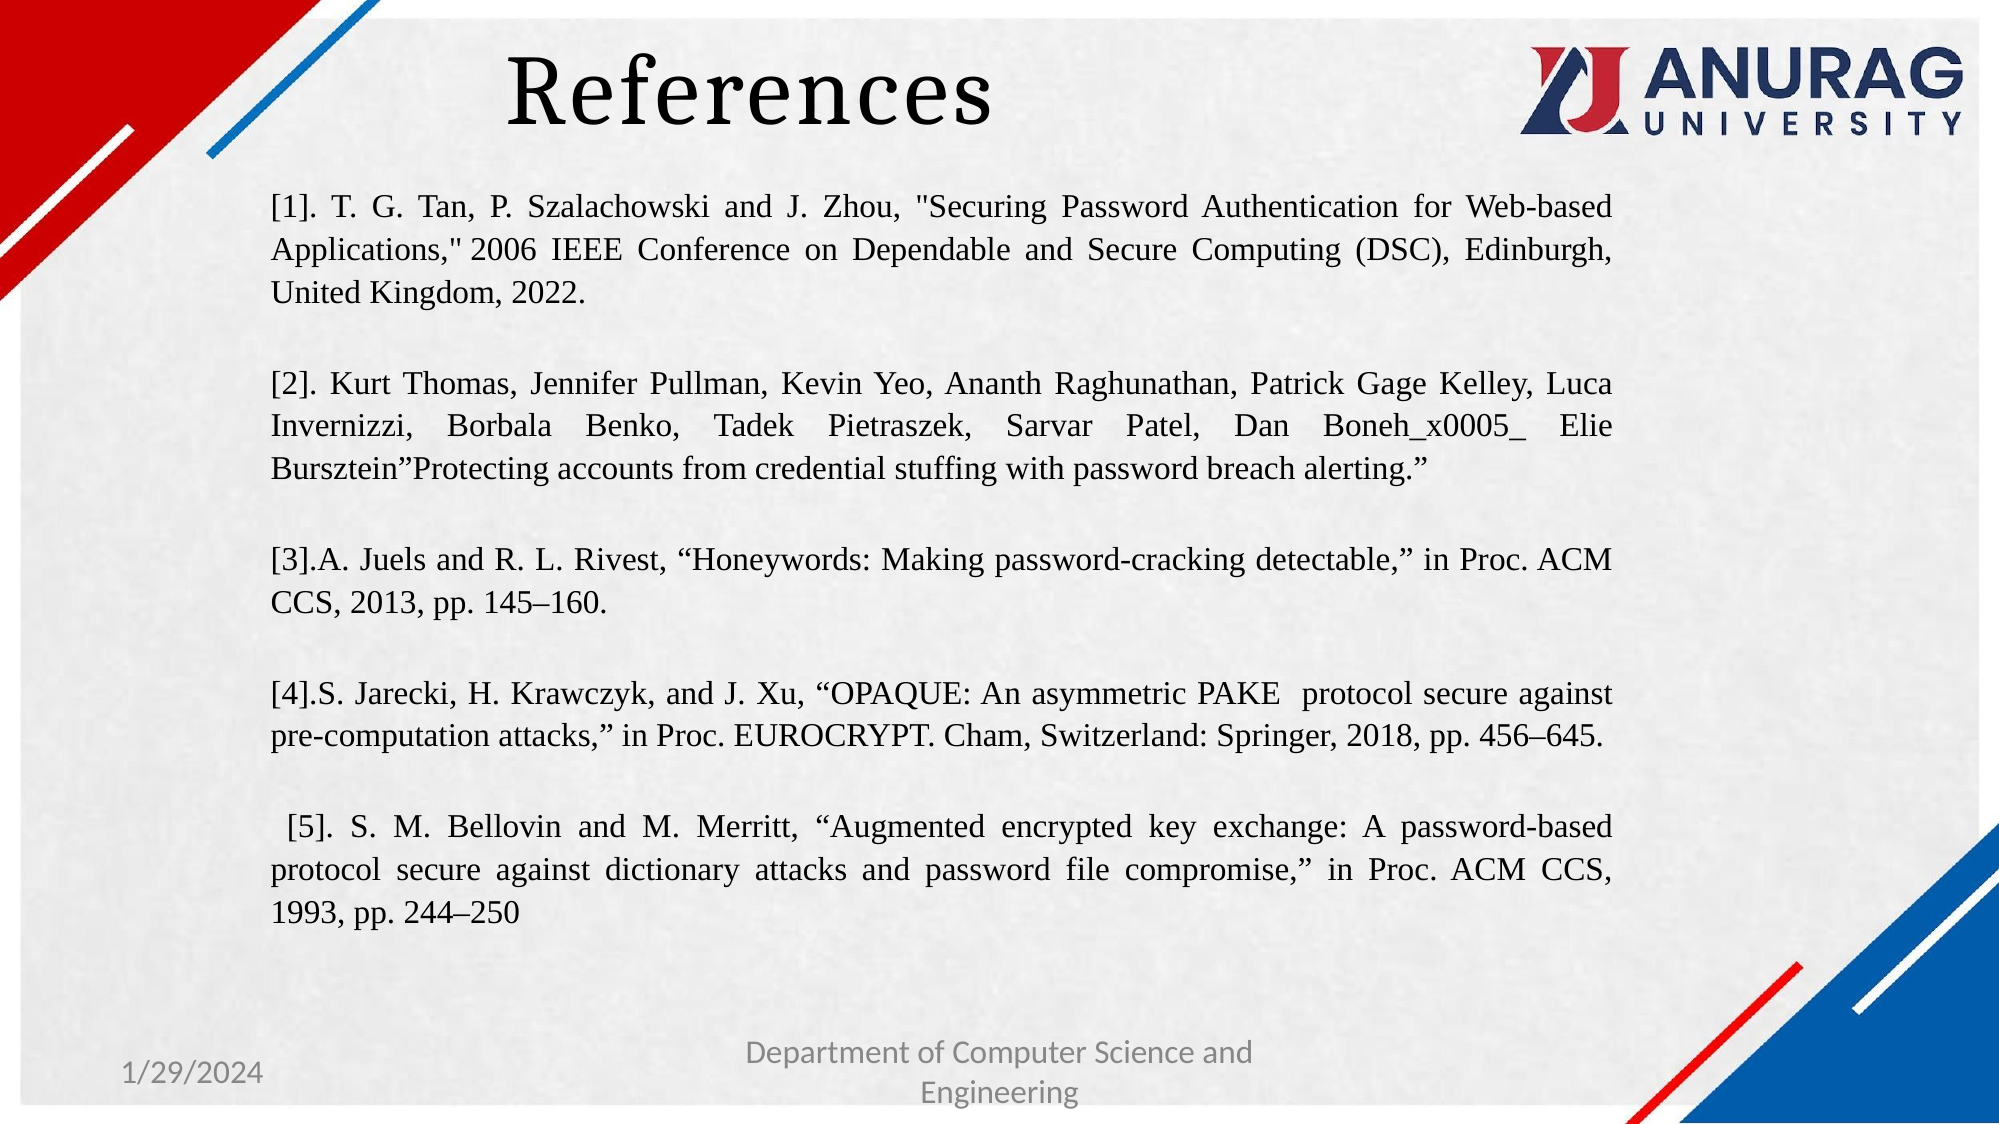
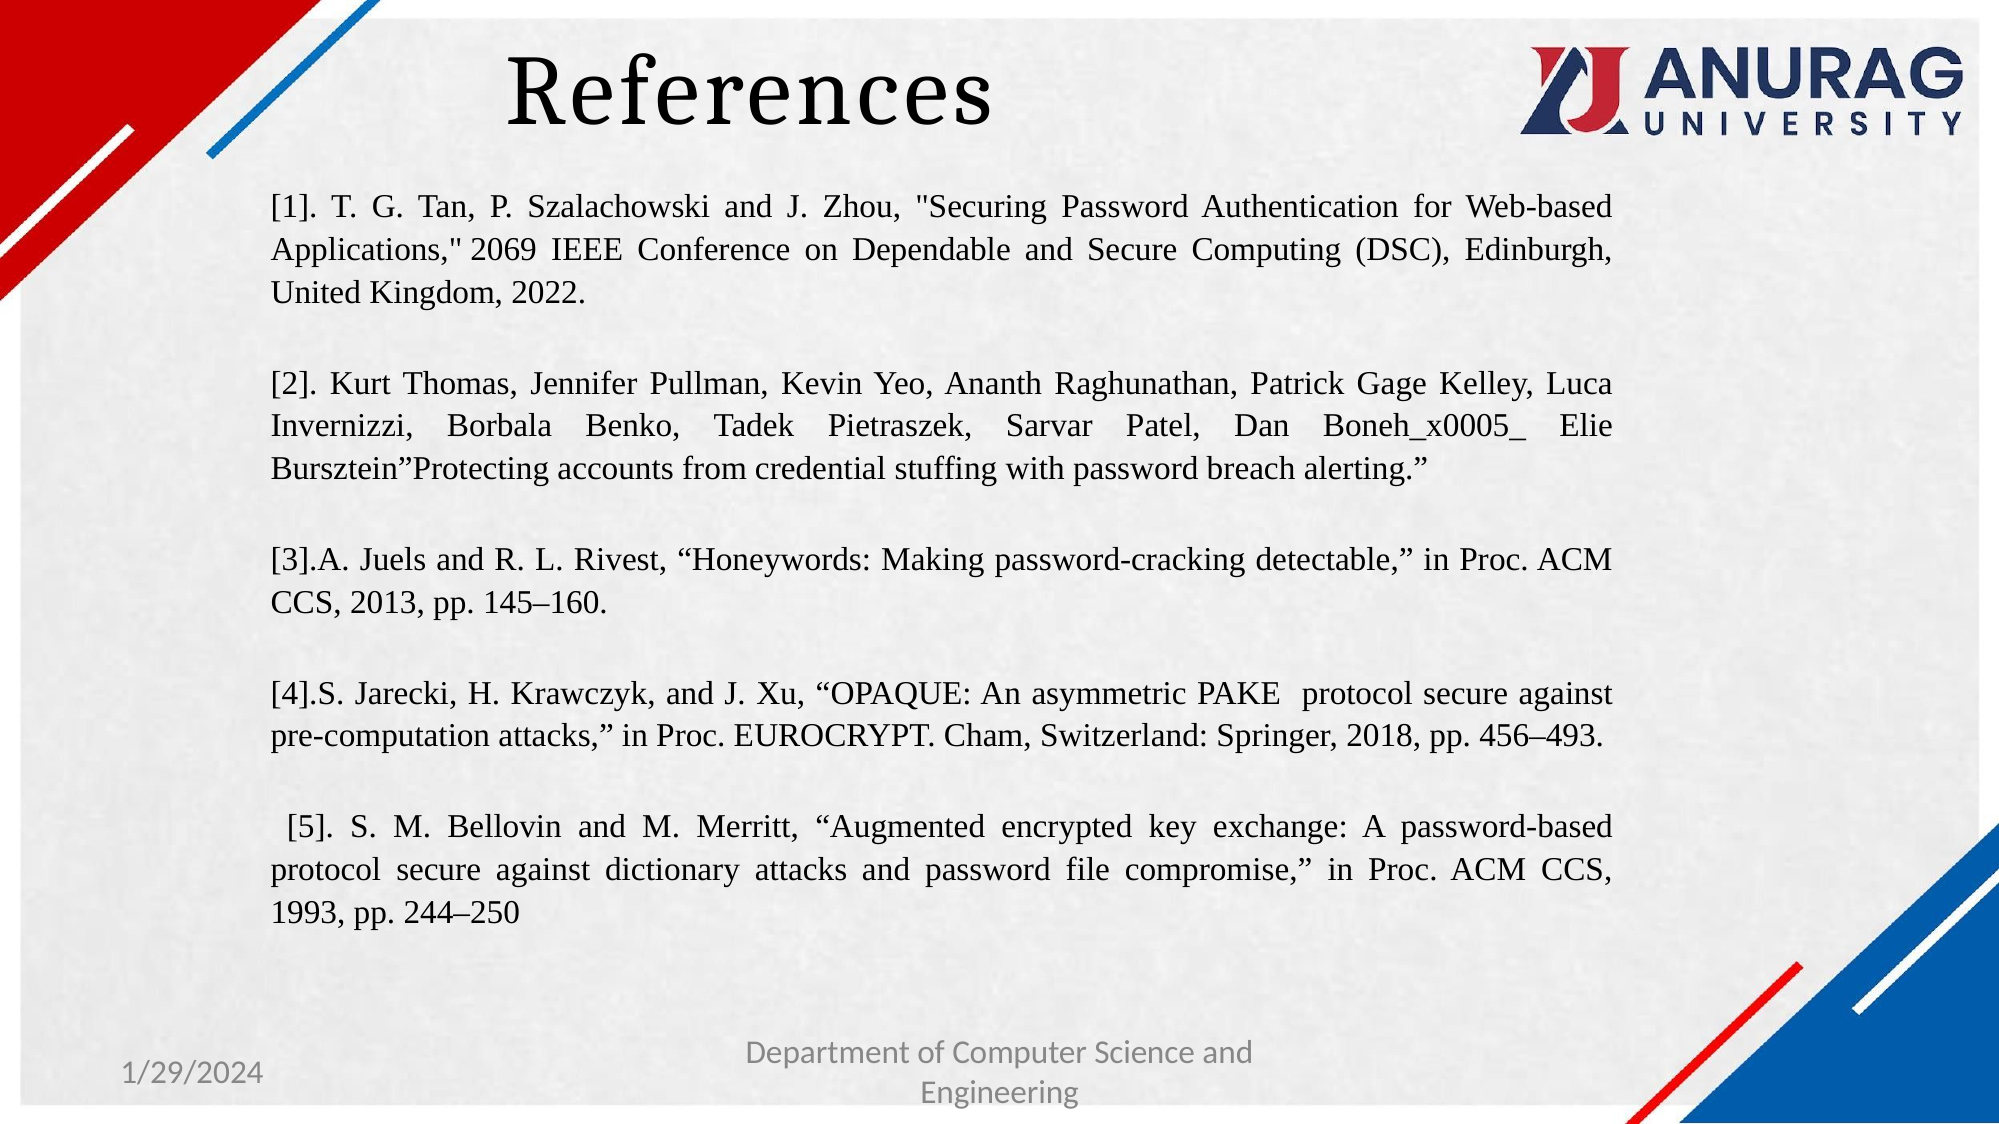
2006: 2006 -> 2069
456–645: 456–645 -> 456–493
